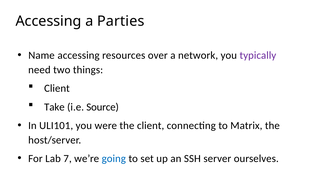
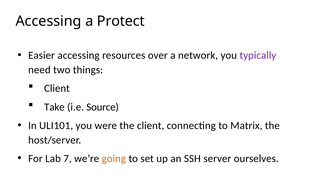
Parties: Parties -> Protect
Name: Name -> Easier
going colour: blue -> orange
